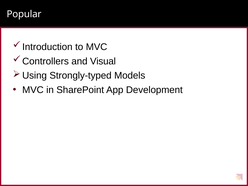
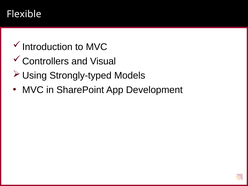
Popular: Popular -> Flexible
